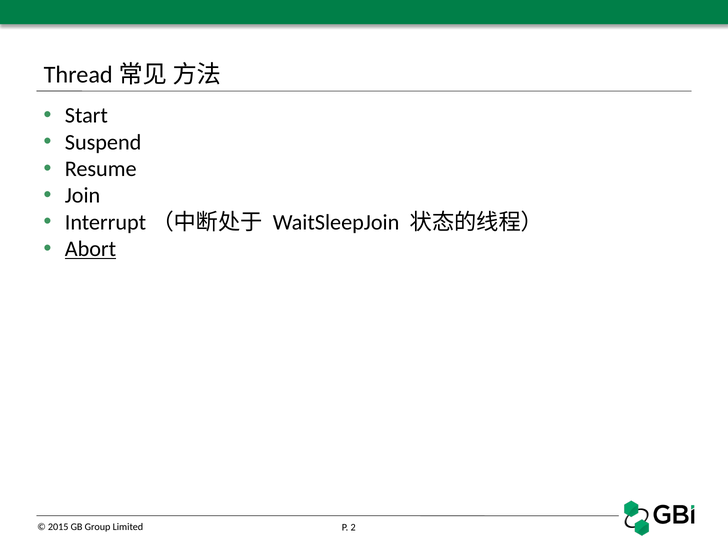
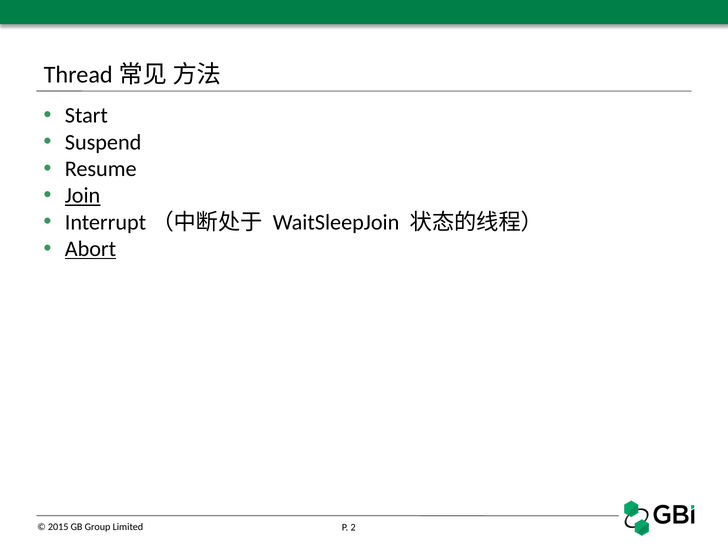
Join underline: none -> present
